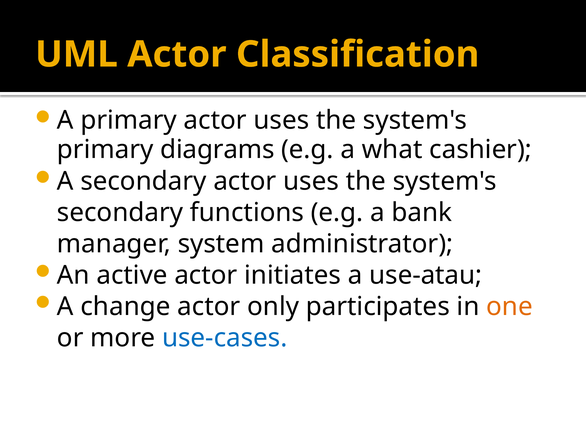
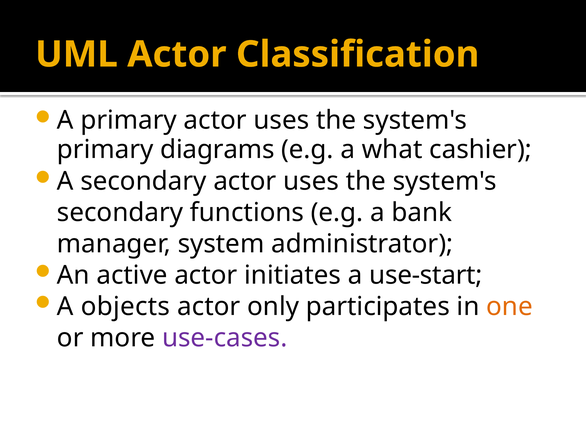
use-atau: use-atau -> use-start
change: change -> objects
use-cases colour: blue -> purple
